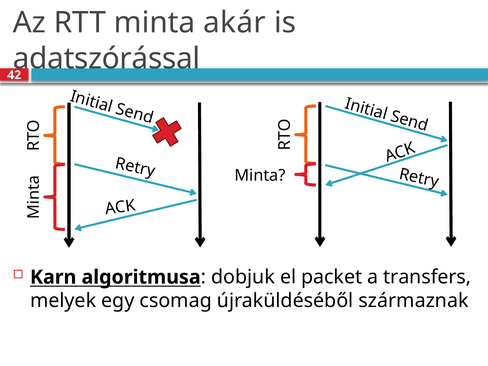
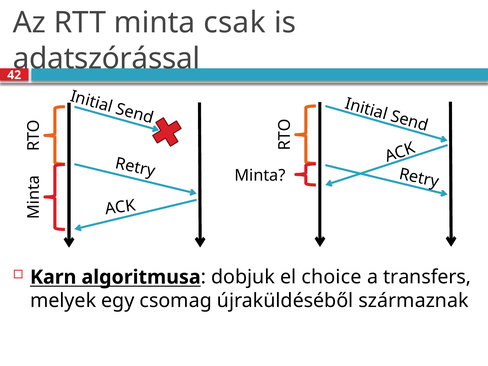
akár: akár -> csak
packet: packet -> choice
